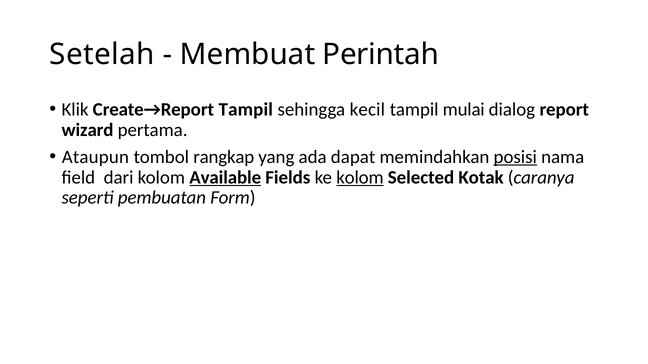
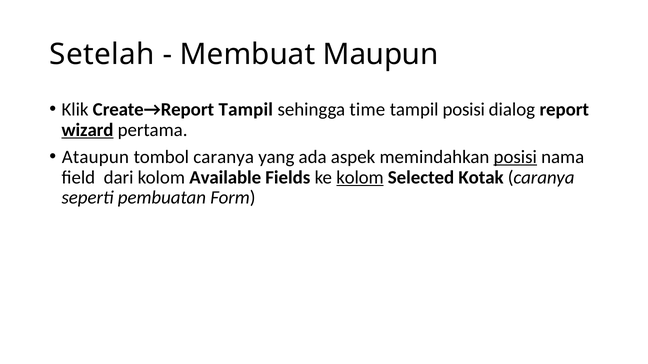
Perintah: Perintah -> Maupun
kecil: kecil -> time
tampil mulai: mulai -> posisi
wizard underline: none -> present
tombol rangkap: rangkap -> caranya
dapat: dapat -> aspek
Available underline: present -> none
